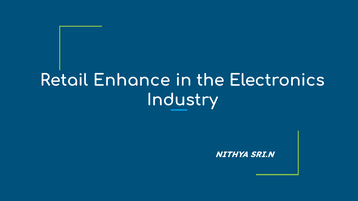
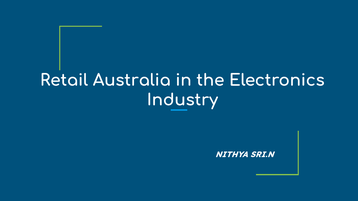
Enhance: Enhance -> Australia
